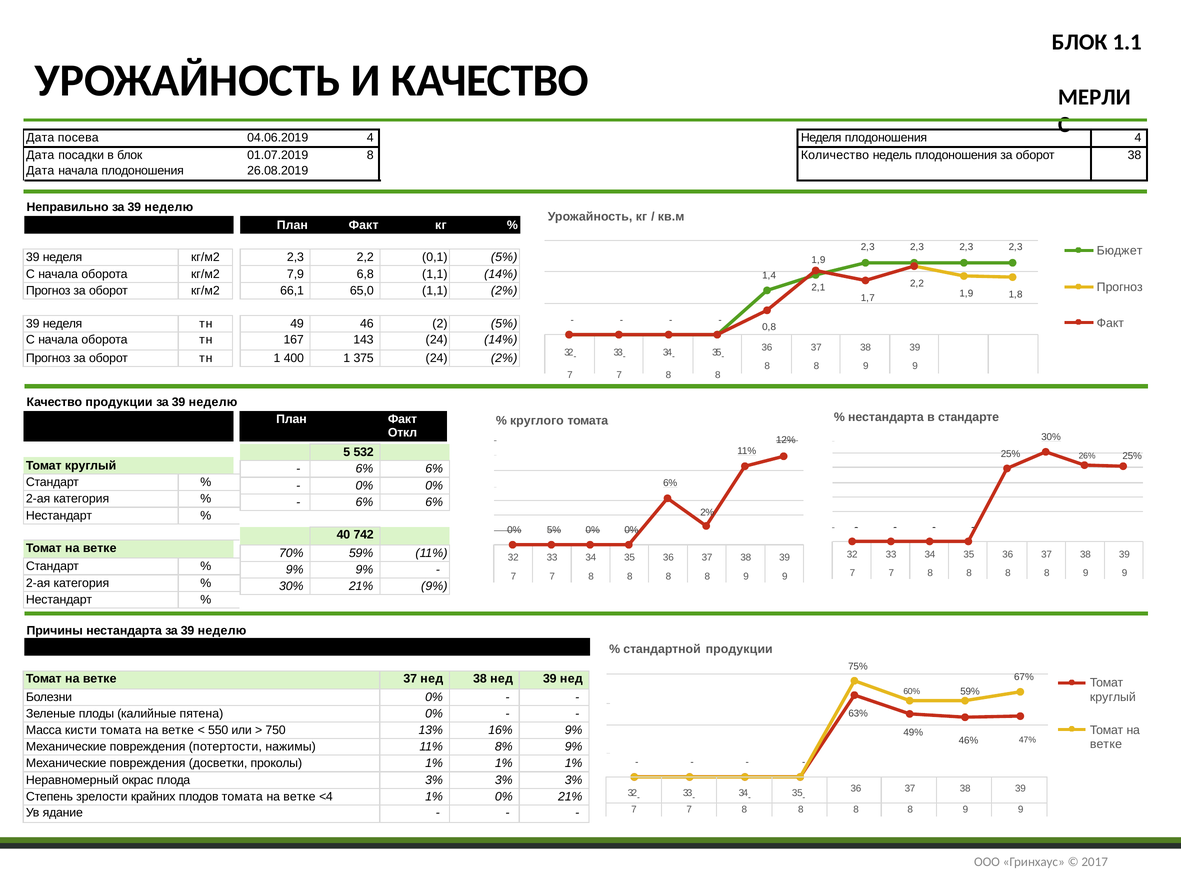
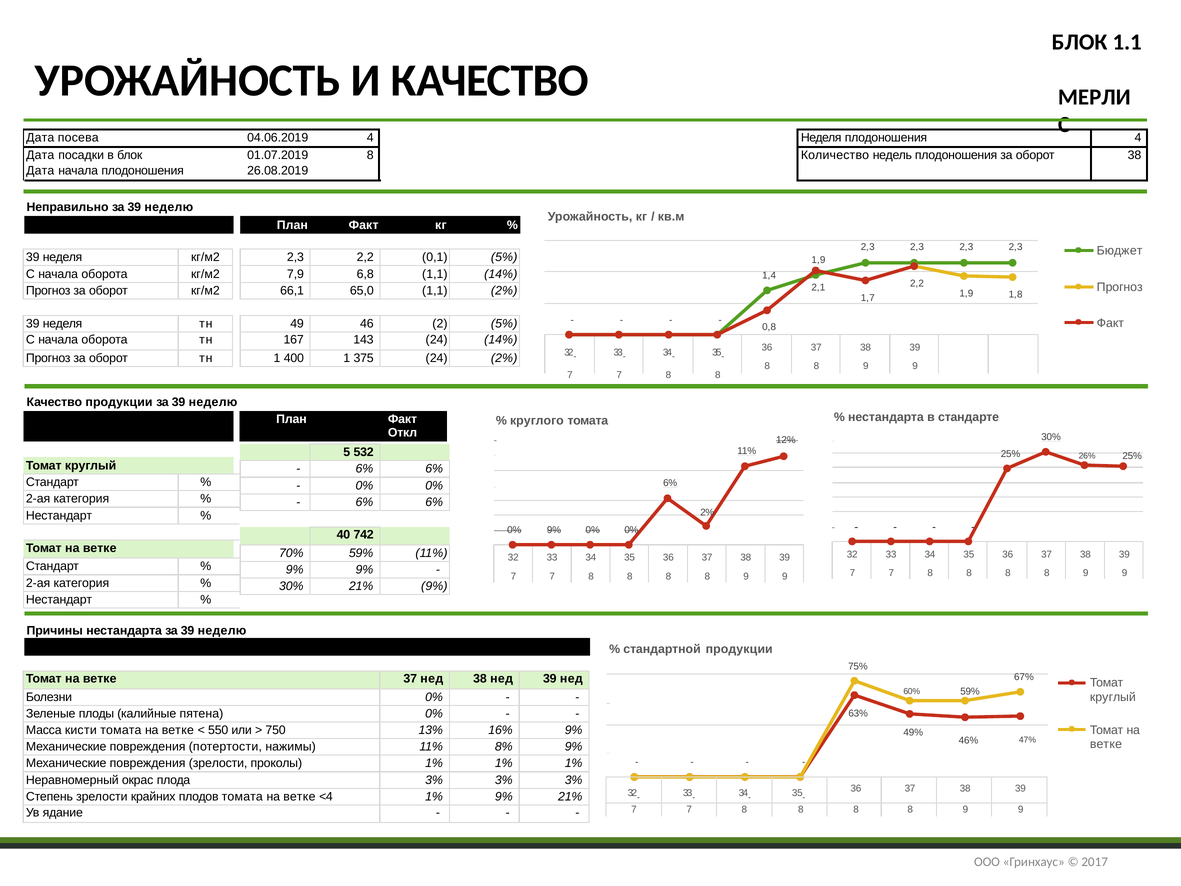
0% 5%: 5% -> 9%
повреждения досветки: досветки -> зрелости
1% 0%: 0% -> 9%
